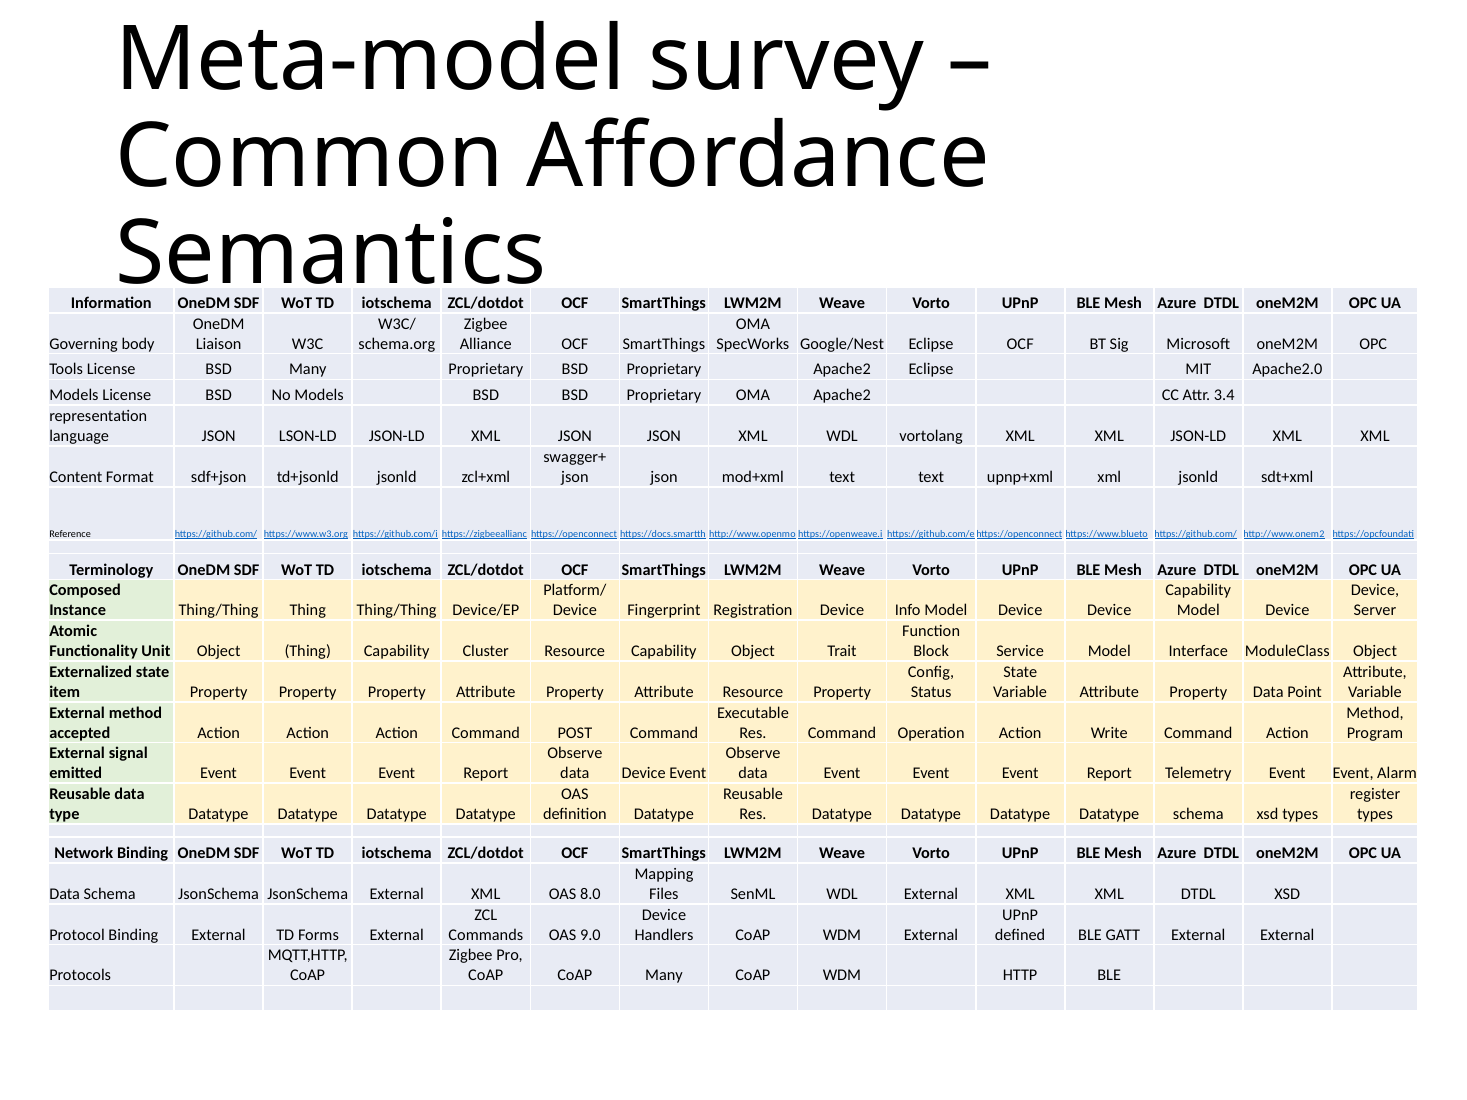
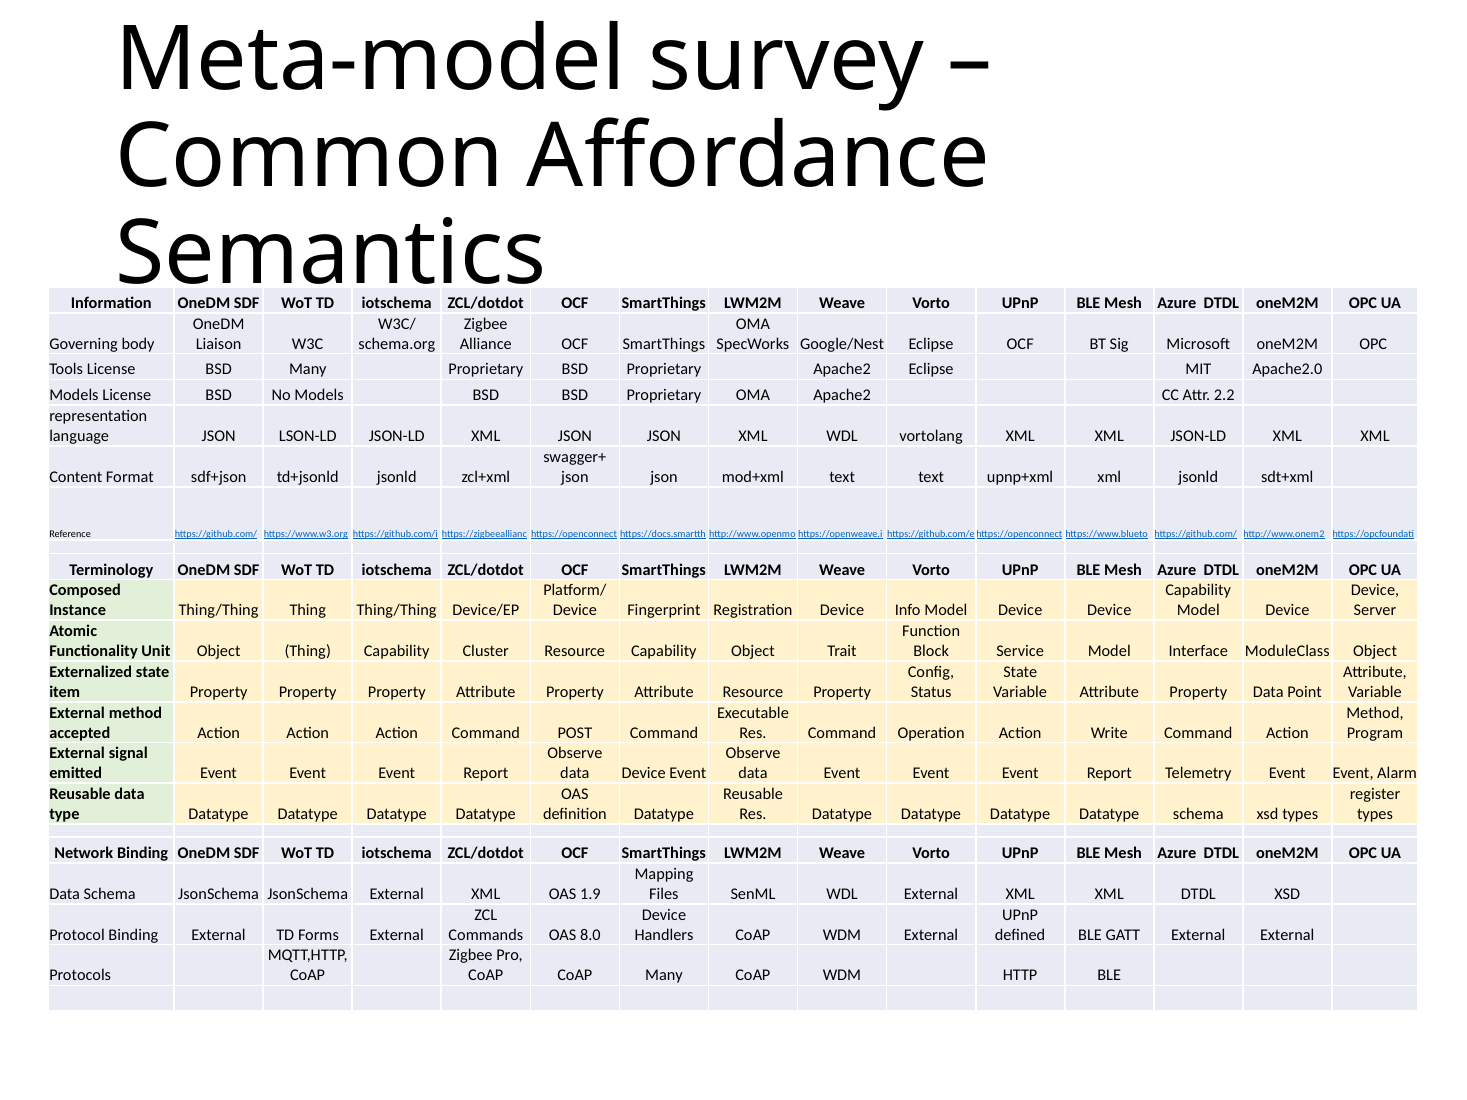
3.4: 3.4 -> 2.2
8.0: 8.0 -> 1.9
9.0: 9.0 -> 8.0
